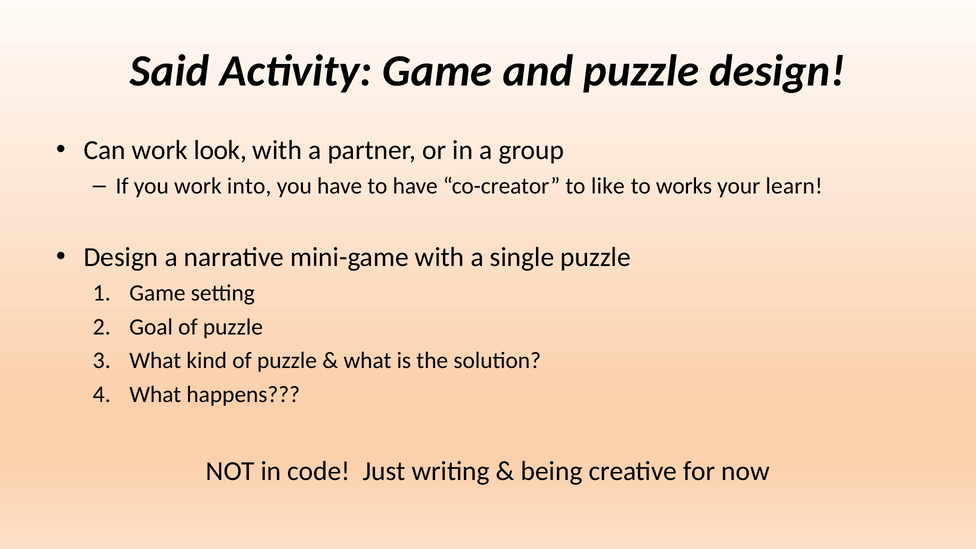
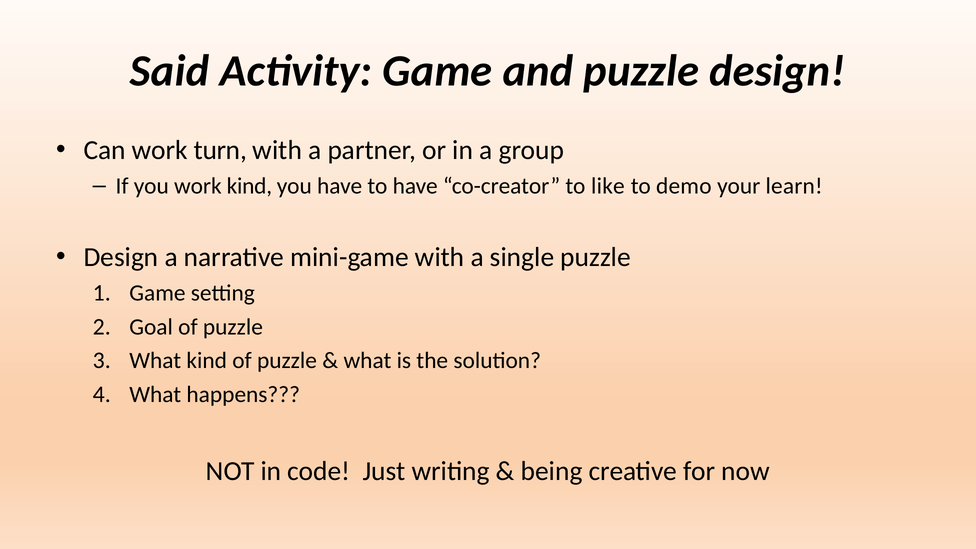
look: look -> turn
work into: into -> kind
works: works -> demo
